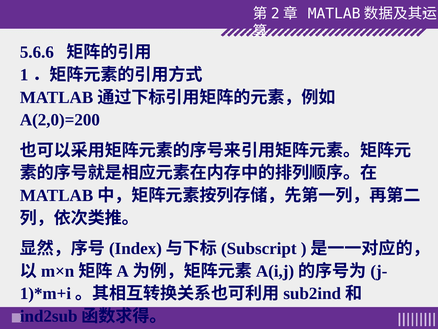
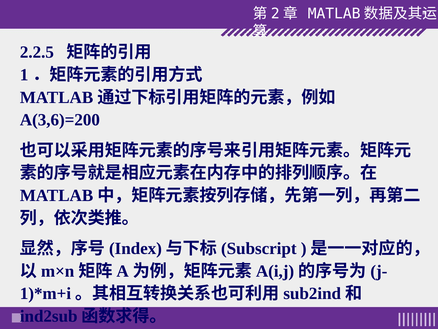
5.6.6: 5.6.6 -> 2.2.5
A(2,0)=200: A(2,0)=200 -> A(3,6)=200
